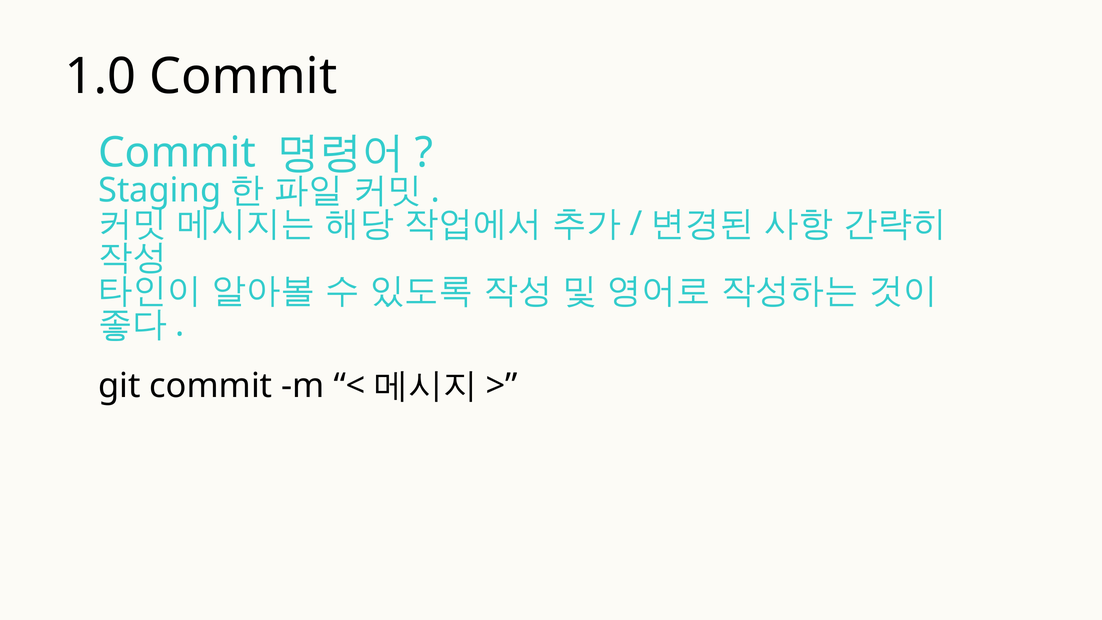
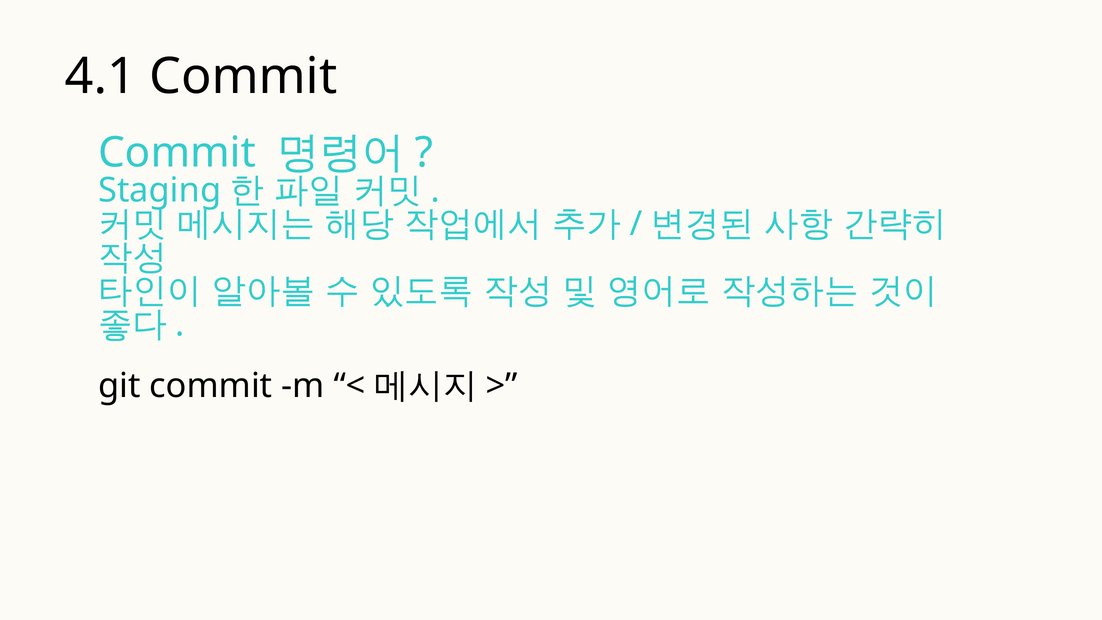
1.0: 1.0 -> 4.1
